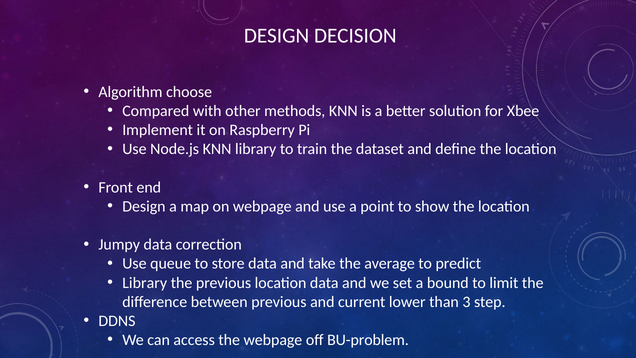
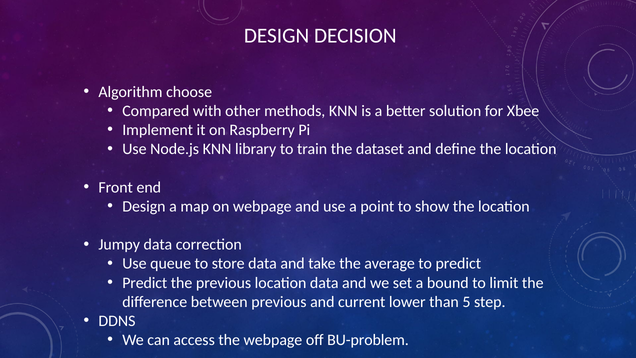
Library at (145, 283): Library -> Predict
3: 3 -> 5
